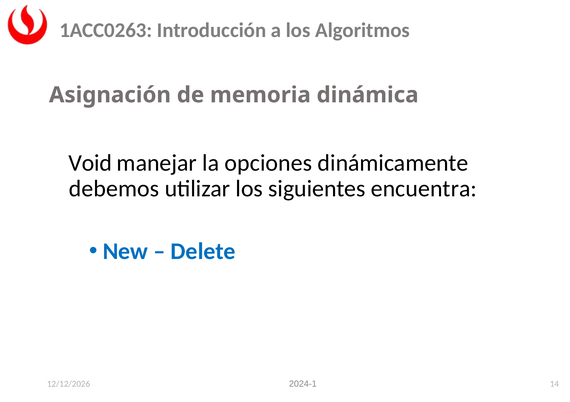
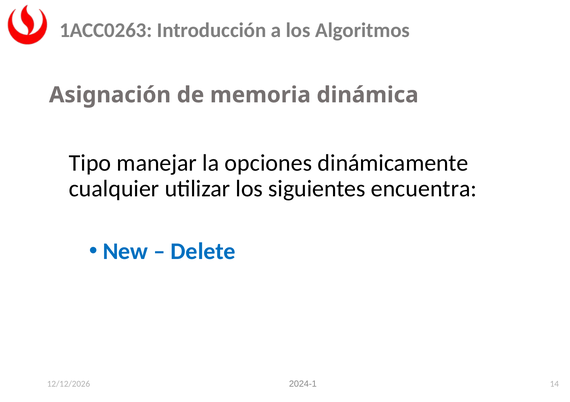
Void: Void -> Tipo
debemos: debemos -> cualquier
